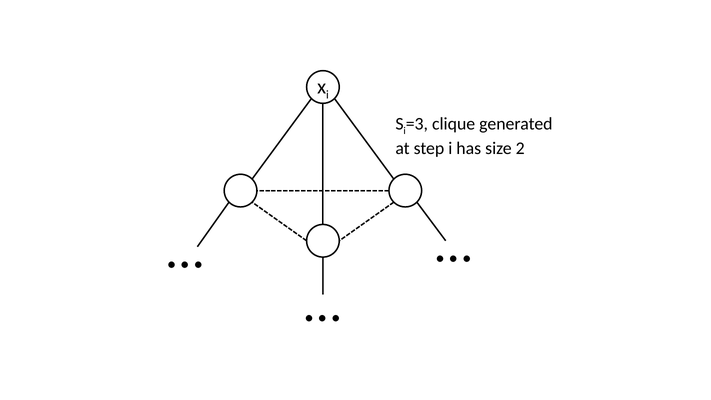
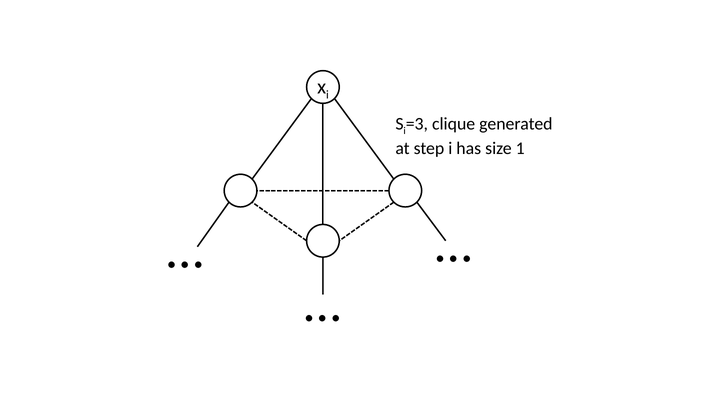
2: 2 -> 1
